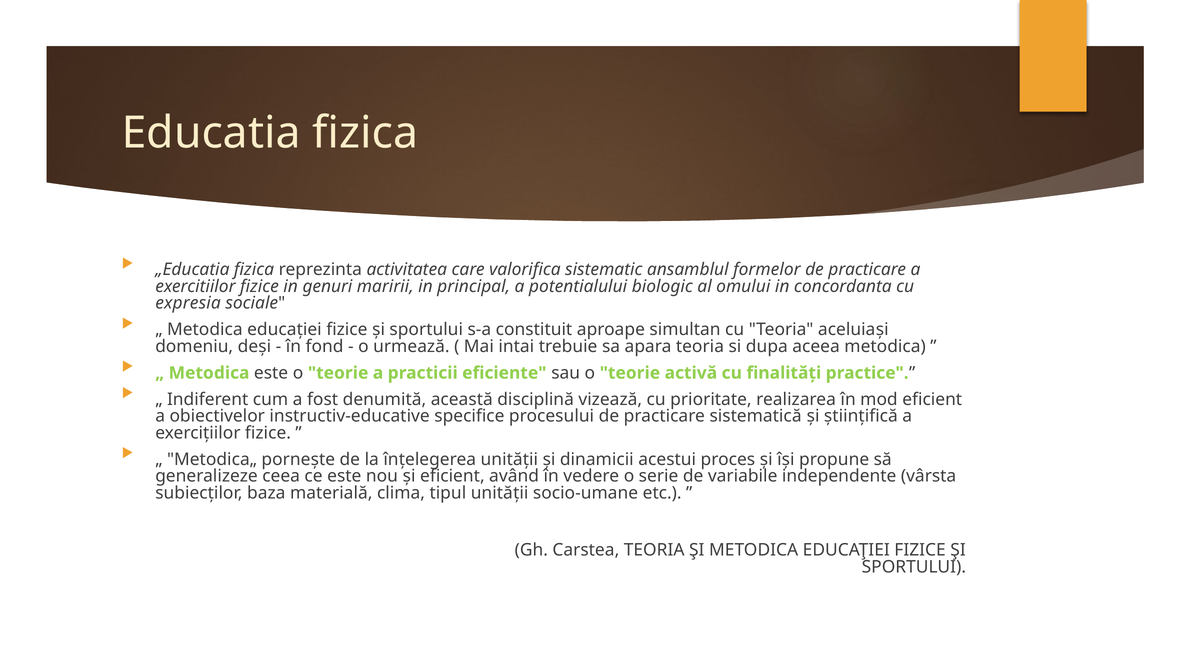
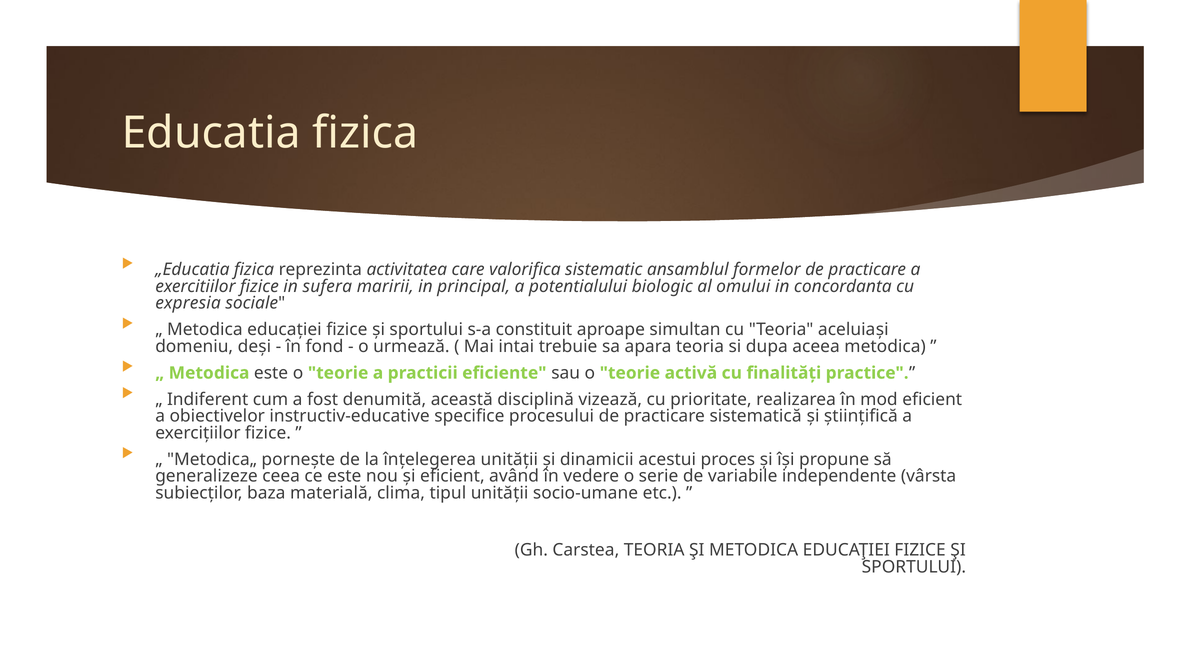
genuri: genuri -> sufera
